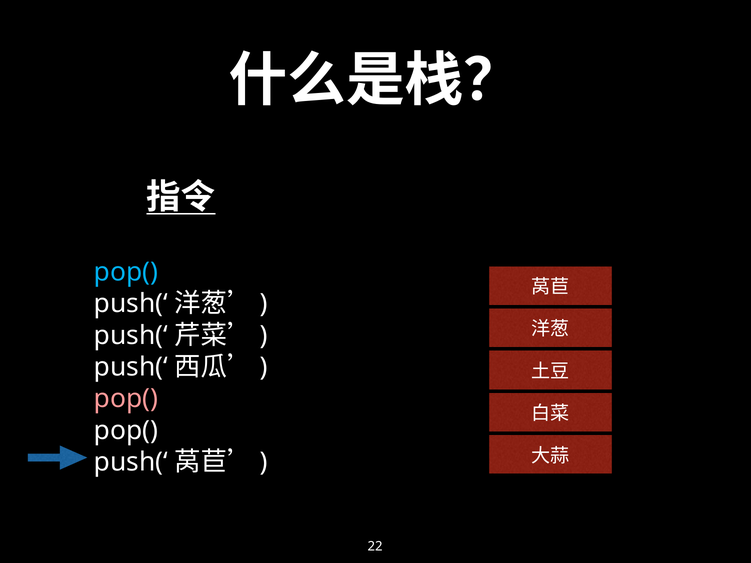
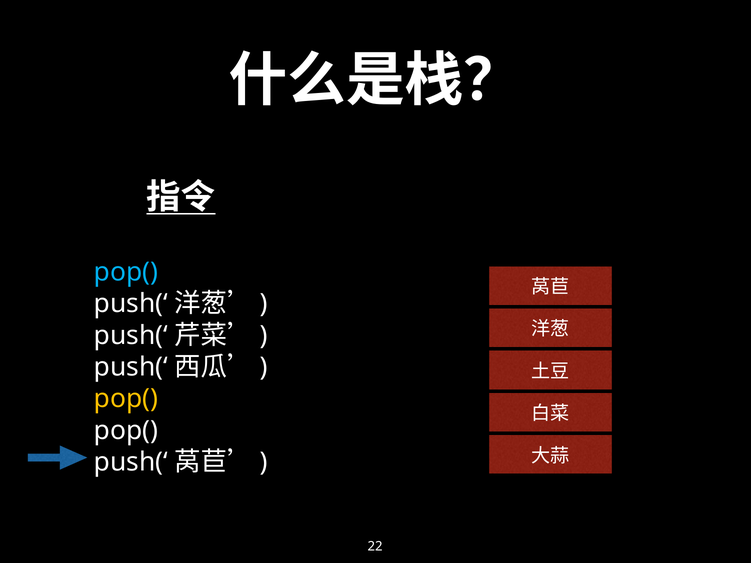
pop( at (126, 399) colour: pink -> yellow
